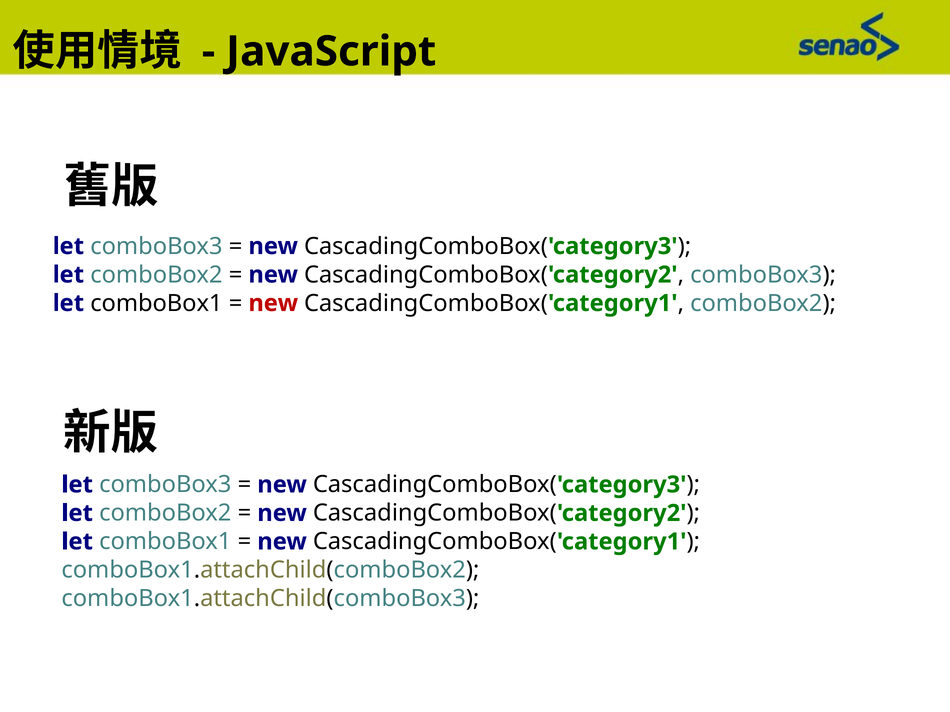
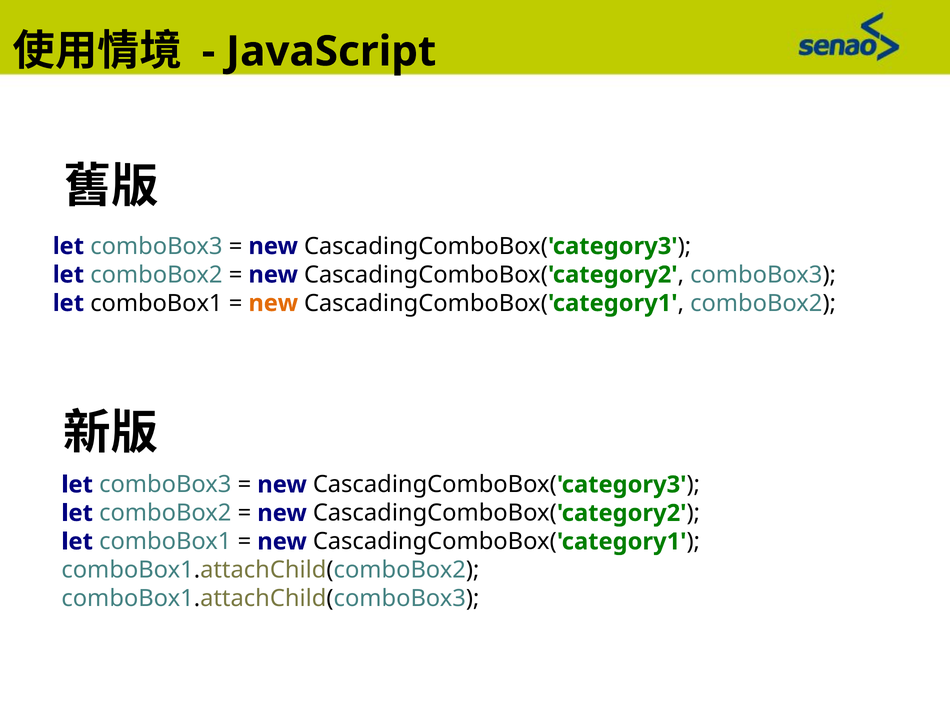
new at (273, 303) colour: red -> orange
